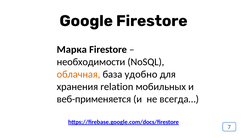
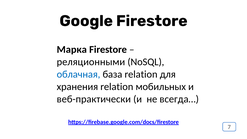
необходимости: необходимости -> реляционными
облачная colour: orange -> blue
база удобно: удобно -> relation
веб-применяется: веб-применяется -> веб-практически
